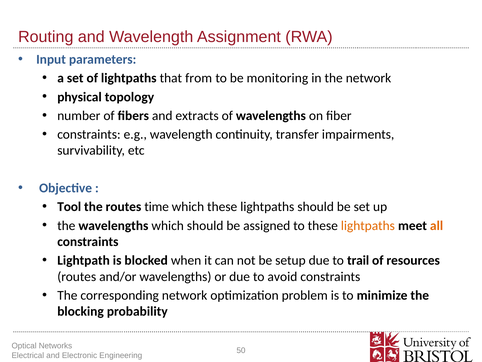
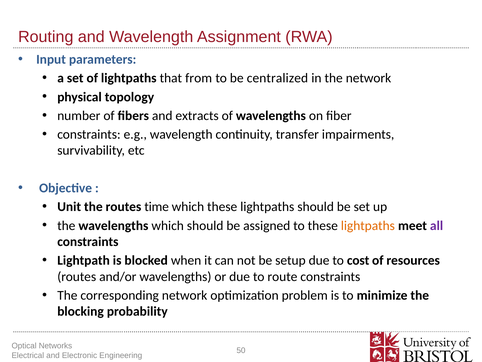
monitoring: monitoring -> centralized
Tool: Tool -> Unit
all colour: orange -> purple
trail: trail -> cost
avoid: avoid -> route
